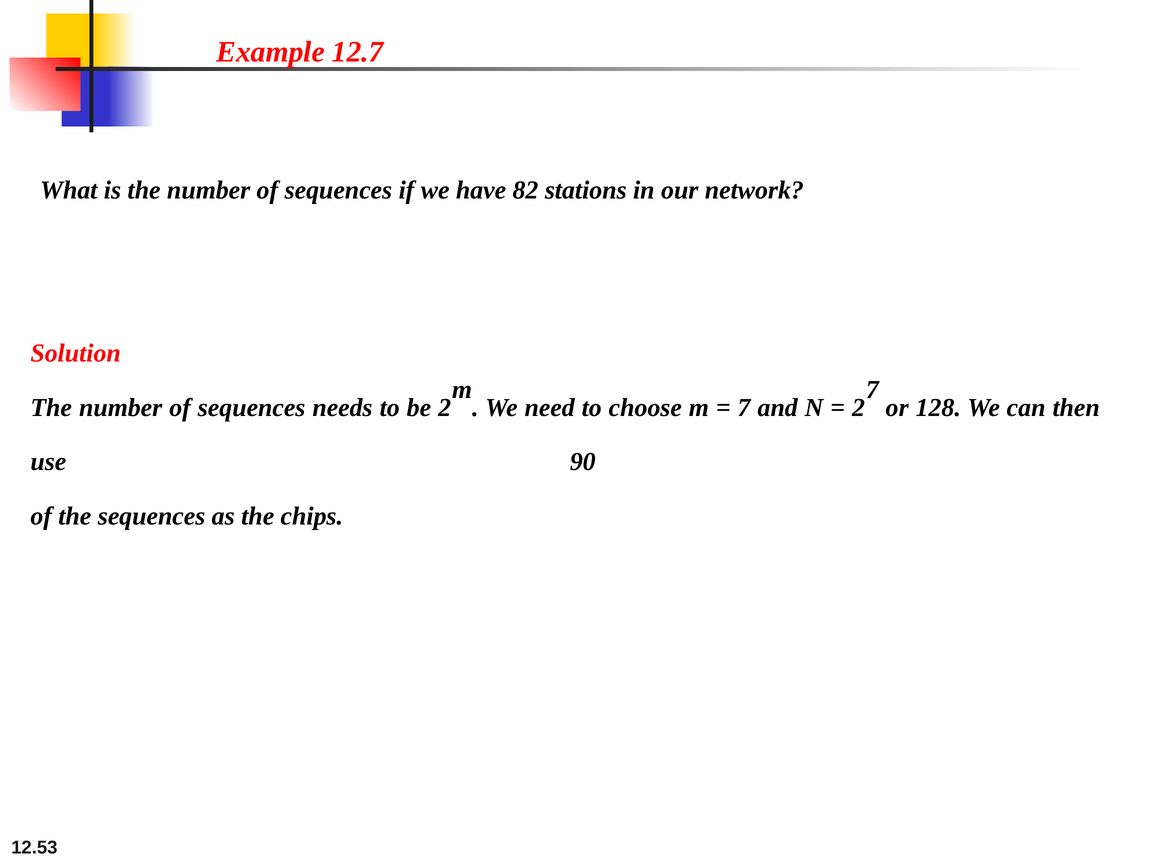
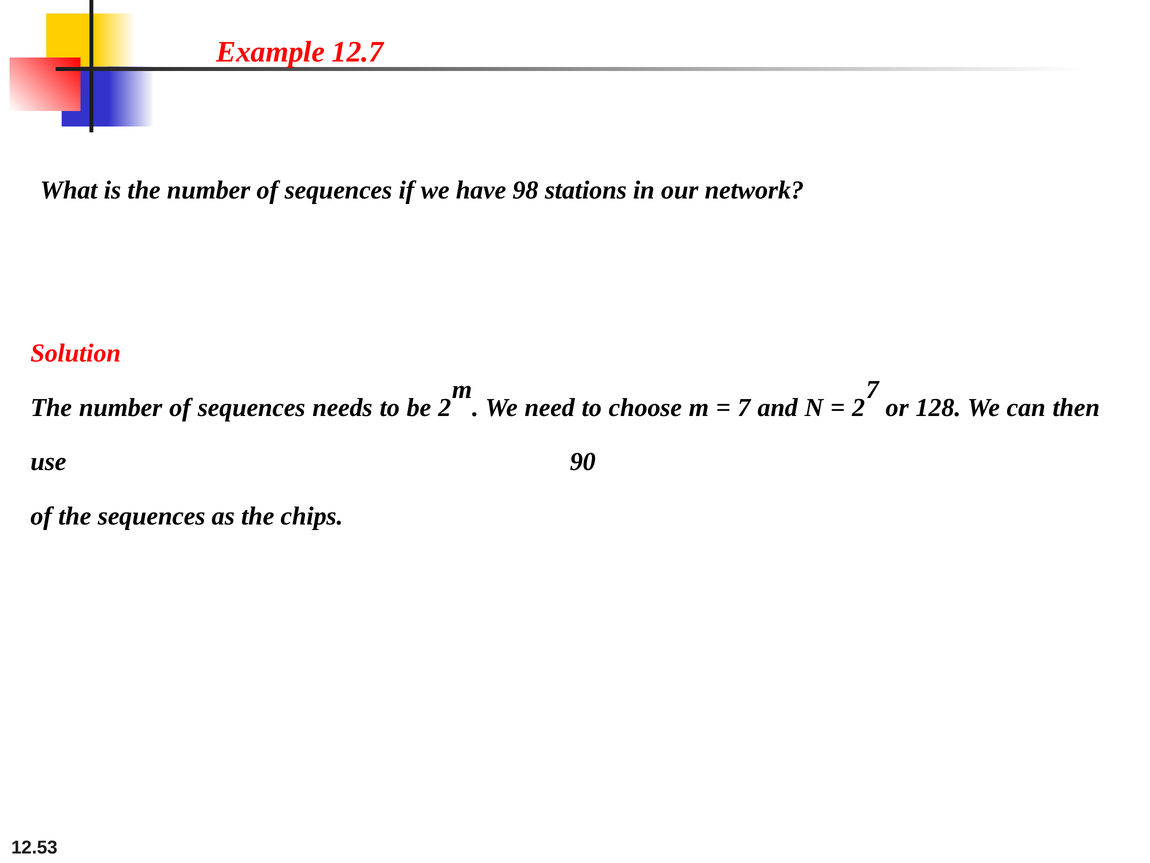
82: 82 -> 98
